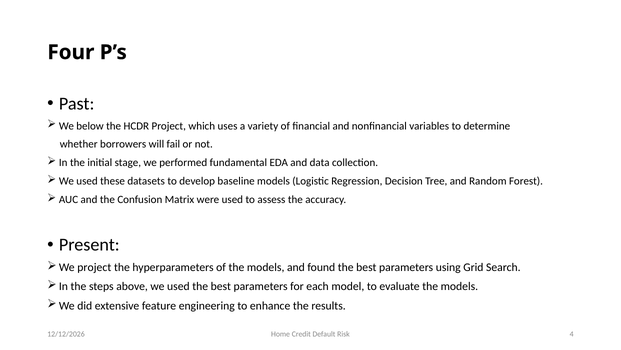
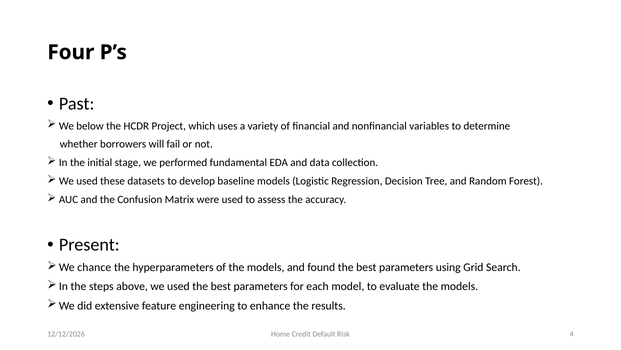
We project: project -> chance
